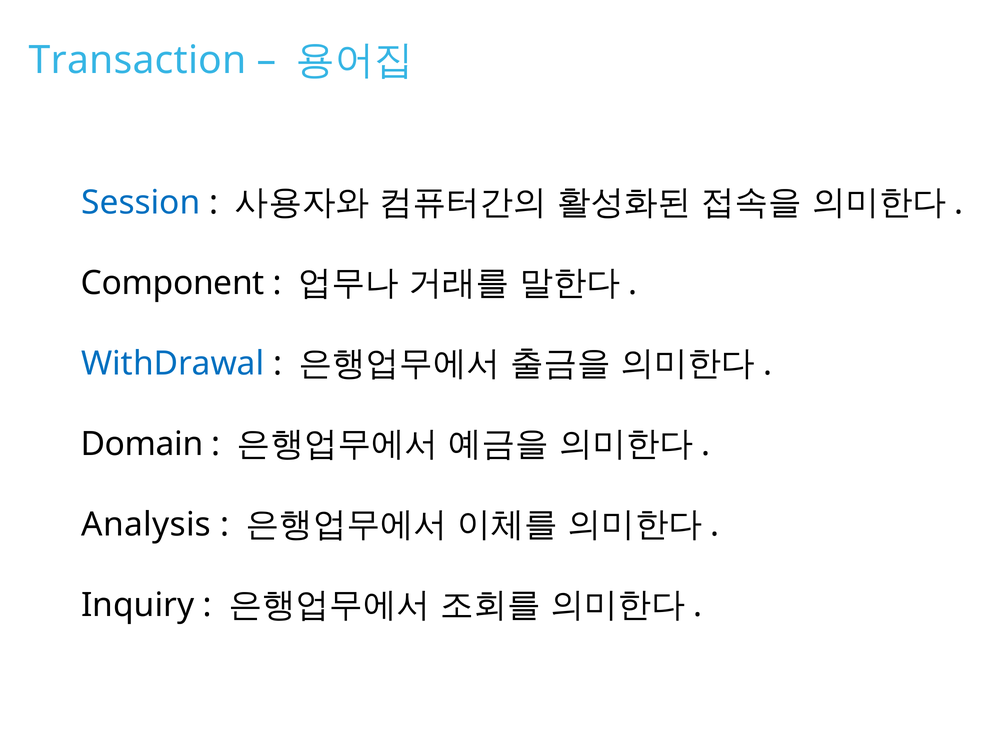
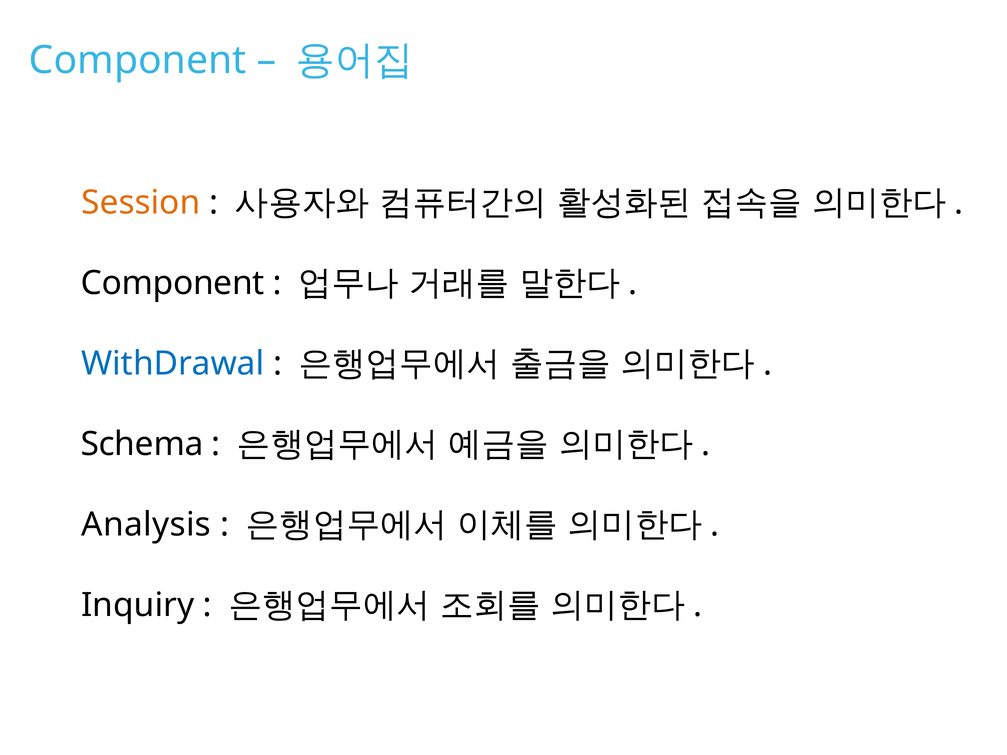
Transaction at (138, 60): Transaction -> Component
Session colour: blue -> orange
Domain: Domain -> Schema
